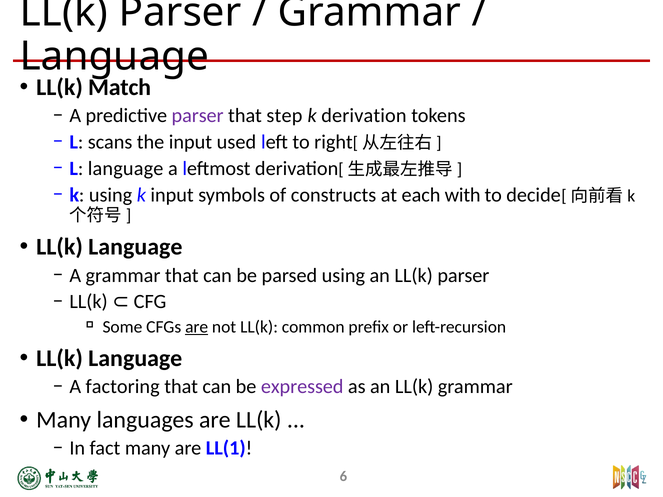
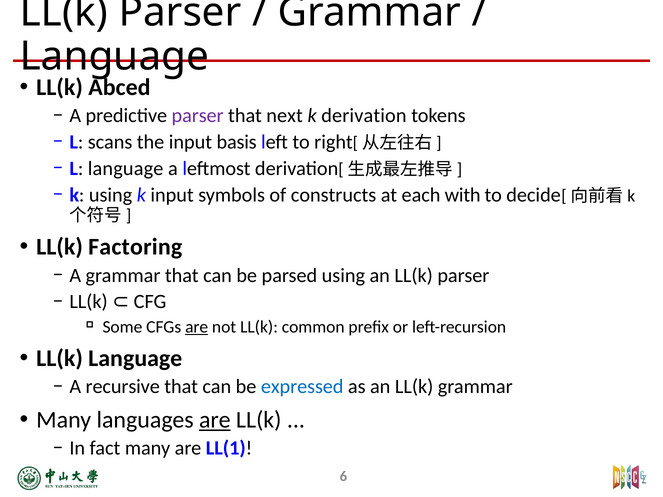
Match: Match -> Abced
step: step -> next
used: used -> basis
Language at (135, 247): Language -> Factoring
factoring: factoring -> recursive
expressed colour: purple -> blue
are at (215, 420) underline: none -> present
